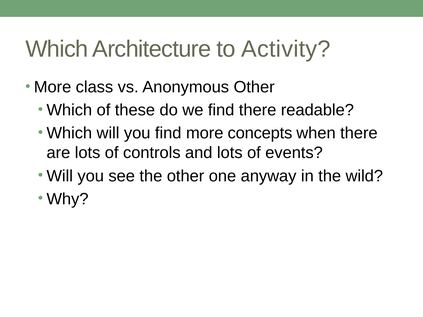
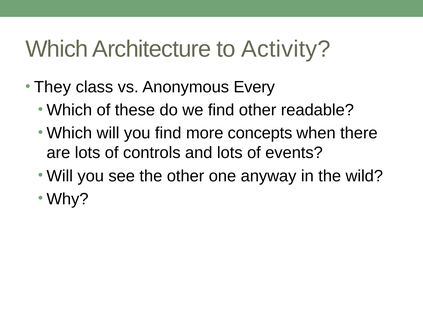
More at (53, 87): More -> They
Anonymous Other: Other -> Every
find there: there -> other
